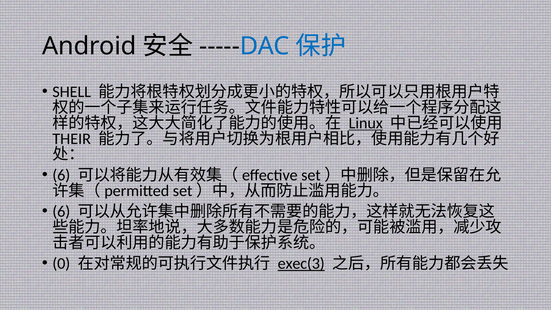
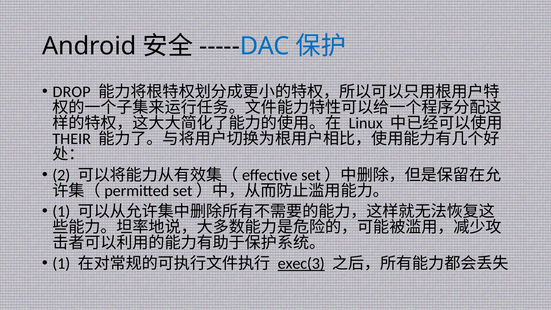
SHELL: SHELL -> DROP
Linux underline: present -> none
6 at (61, 175): 6 -> 2
6 at (61, 212): 6 -> 1
0 at (61, 264): 0 -> 1
